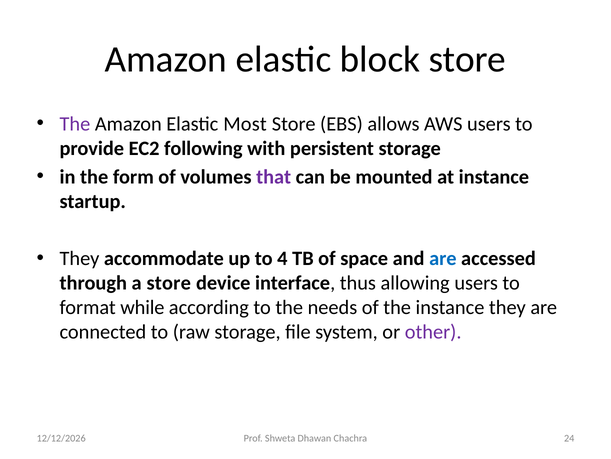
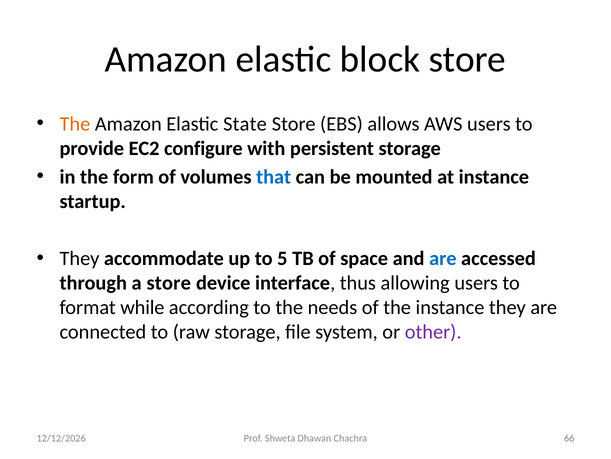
The at (75, 124) colour: purple -> orange
Most: Most -> State
following: following -> configure
that colour: purple -> blue
4: 4 -> 5
24: 24 -> 66
